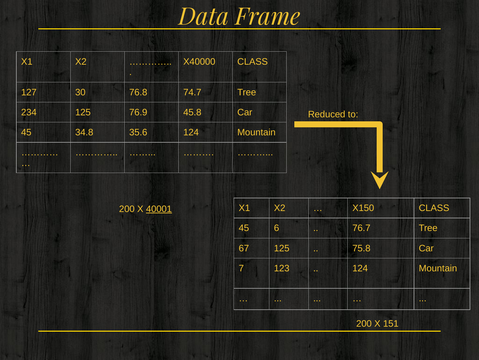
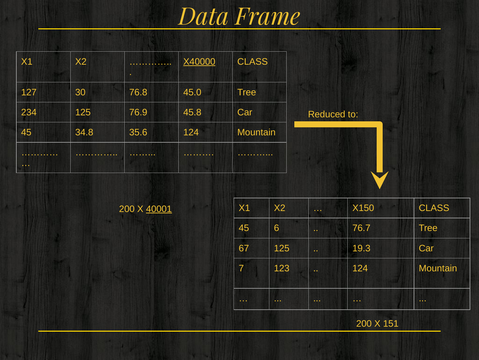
X40000 underline: none -> present
74.7: 74.7 -> 45.0
75.8: 75.8 -> 19.3
